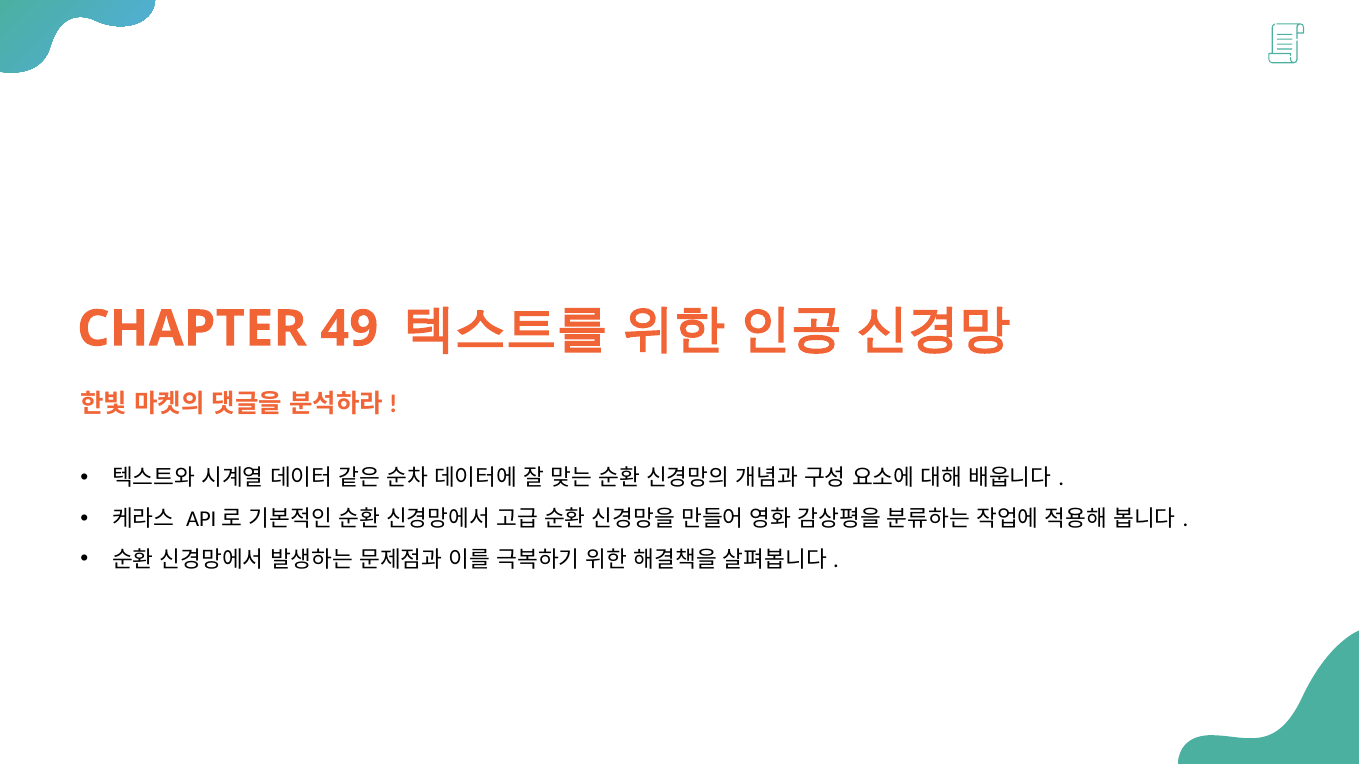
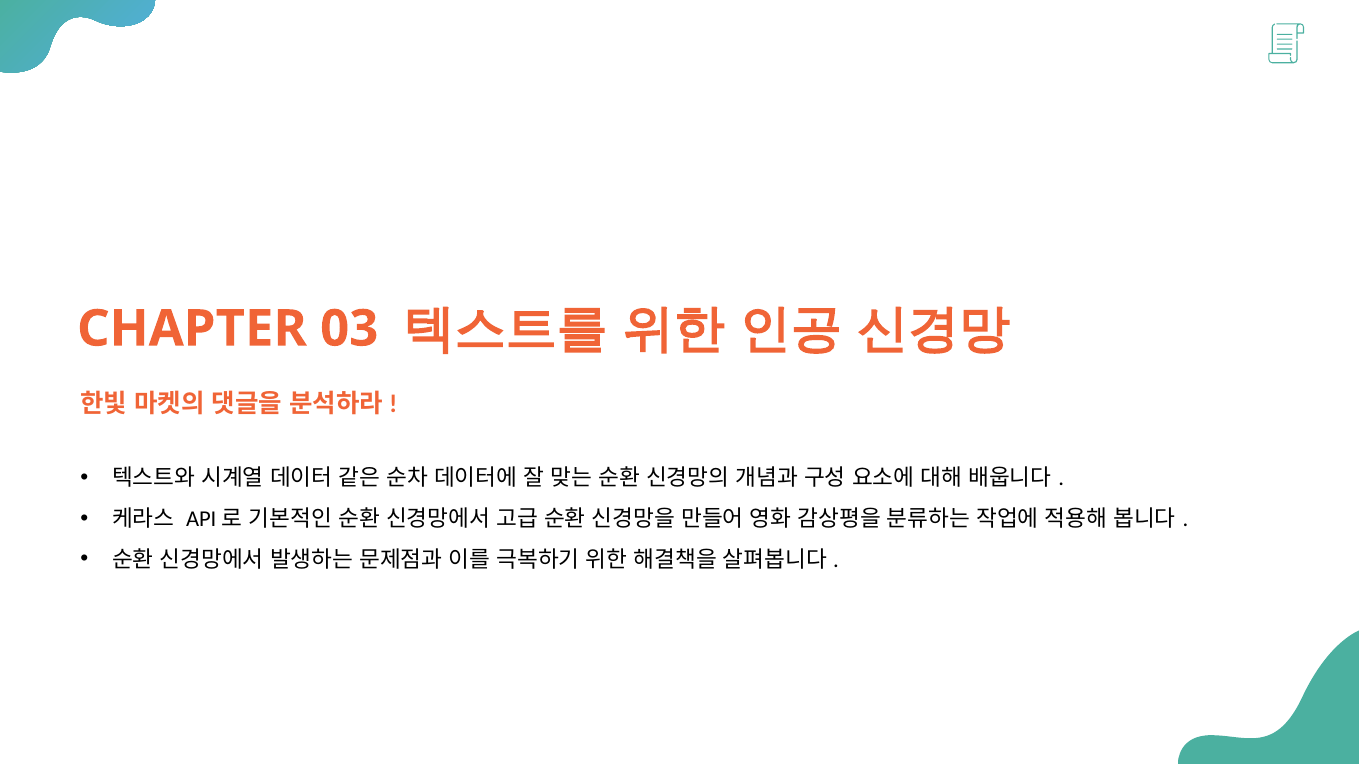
49: 49 -> 03
